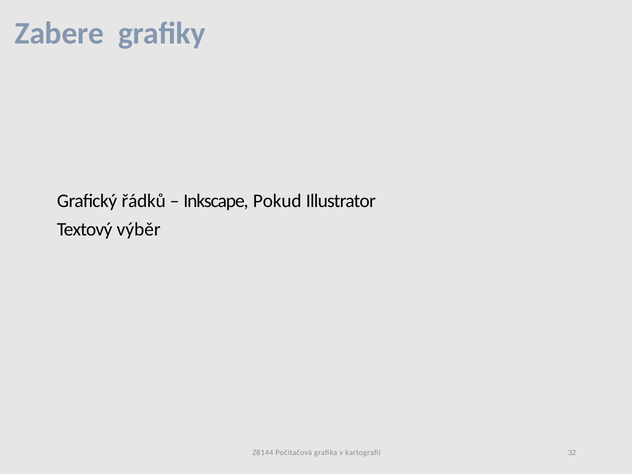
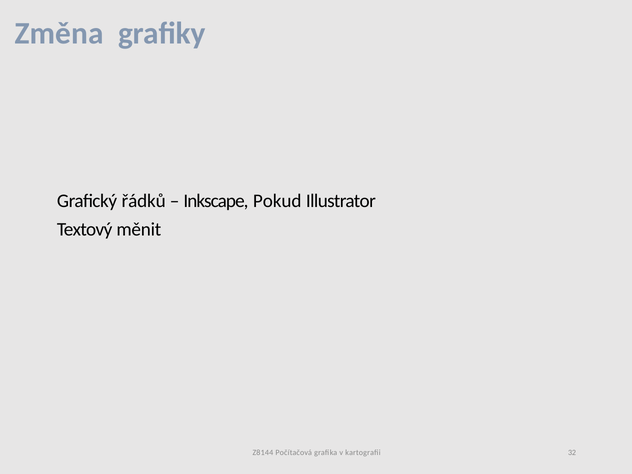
Zabere: Zabere -> Změna
výběr: výběr -> měnit
